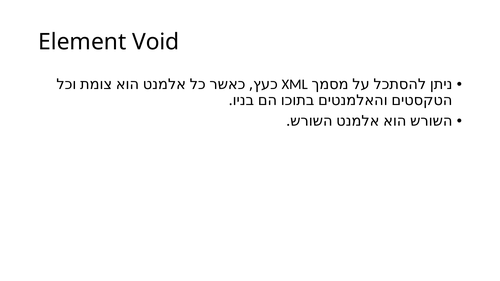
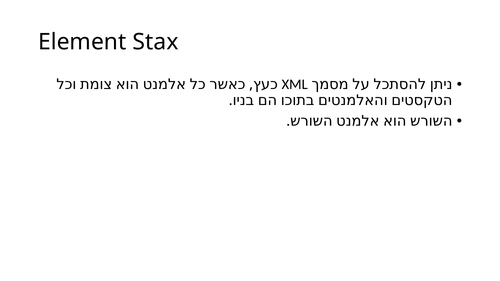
Void: Void -> Stax
